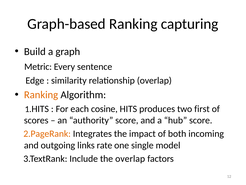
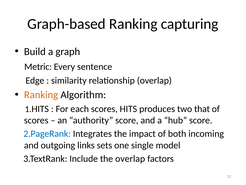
each cosine: cosine -> scores
first: first -> that
2.PageRank colour: orange -> blue
rate: rate -> sets
